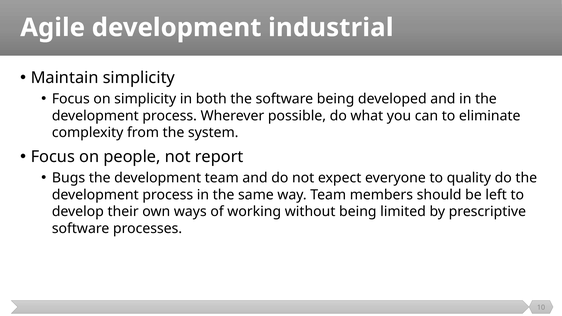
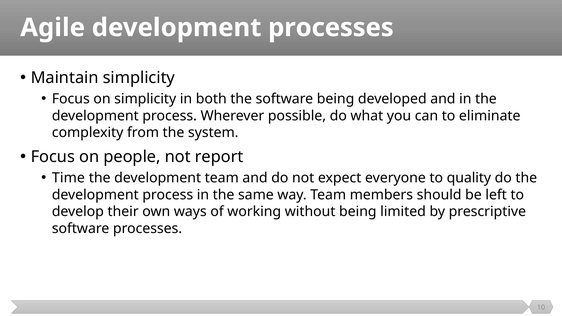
development industrial: industrial -> processes
Bugs: Bugs -> Time
